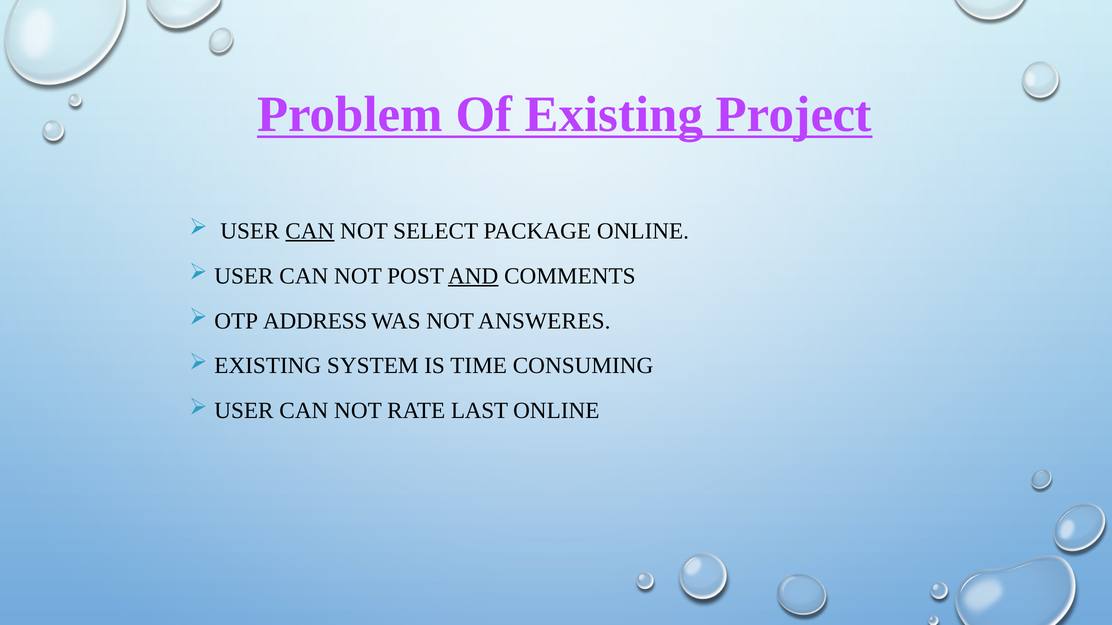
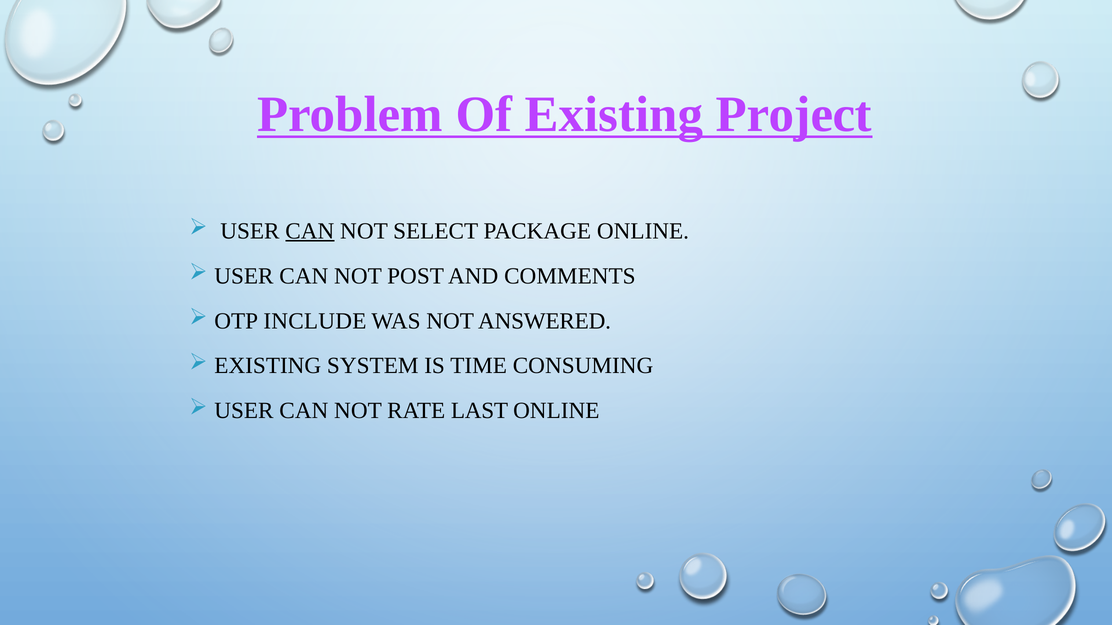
AND underline: present -> none
ADDRESS: ADDRESS -> INCLUDE
ANSWERES: ANSWERES -> ANSWERED
